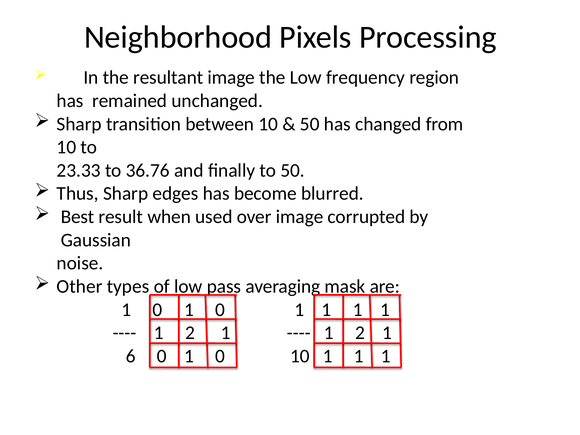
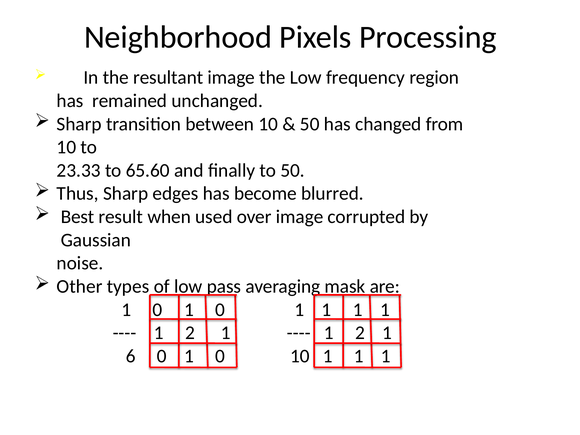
36.76: 36.76 -> 65.60
